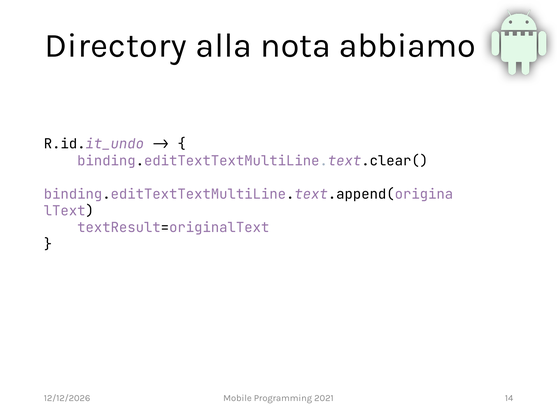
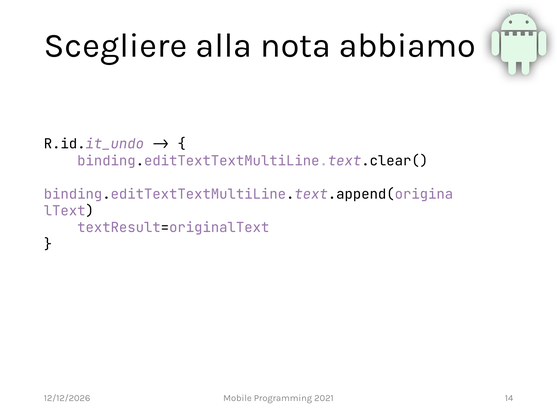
Directory: Directory -> Scegliere
